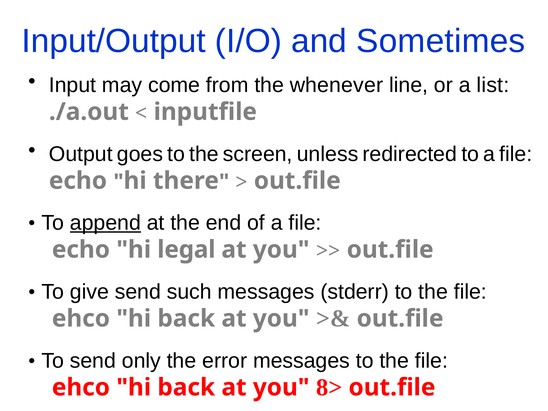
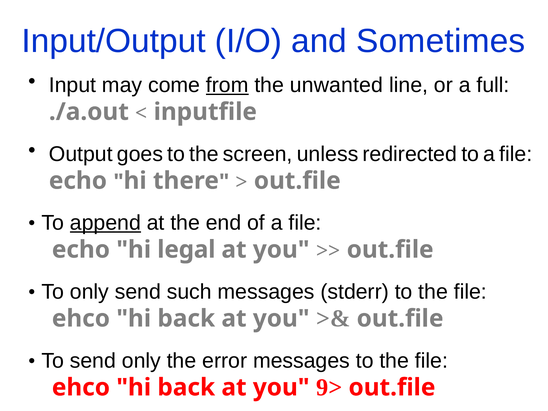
from underline: none -> present
whenever: whenever -> unwanted
list: list -> full
To give: give -> only
8>: 8> -> 9>
